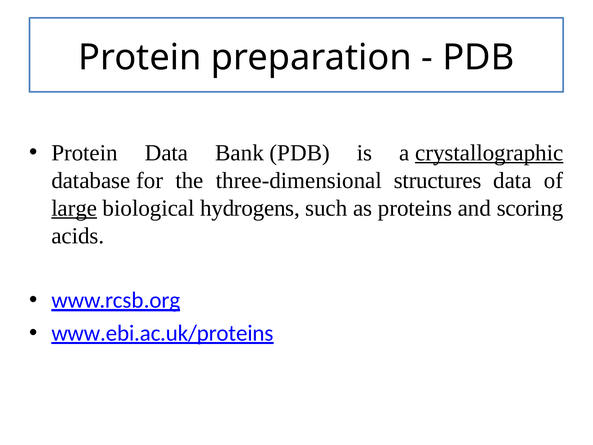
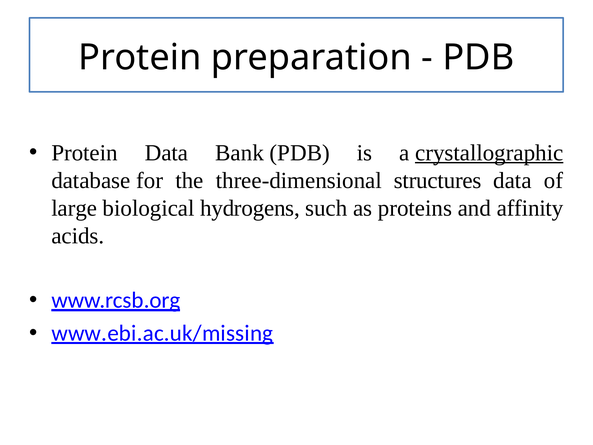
large underline: present -> none
scoring: scoring -> affinity
www.ebi.ac.uk/proteins: www.ebi.ac.uk/proteins -> www.ebi.ac.uk/missing
